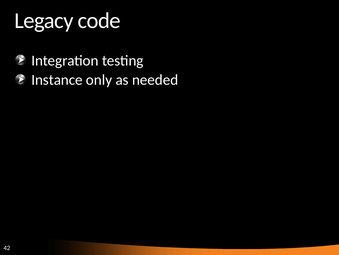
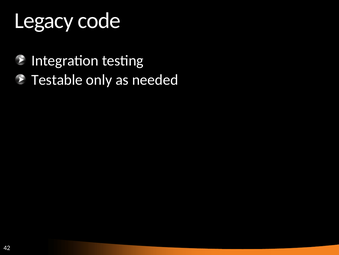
Instance: Instance -> Testable
